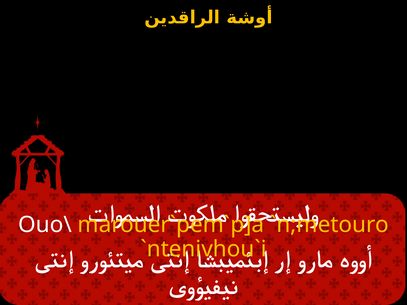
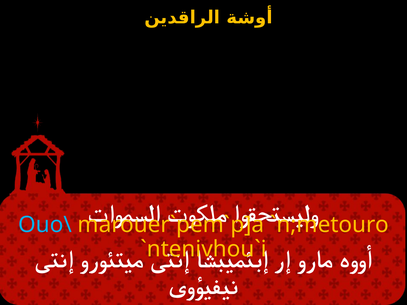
Ouo\ colour: white -> light blue
